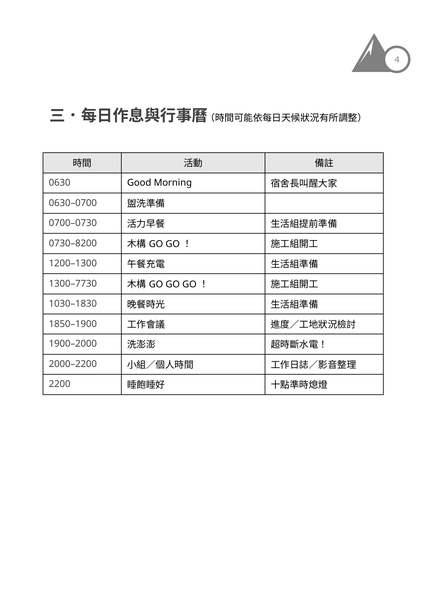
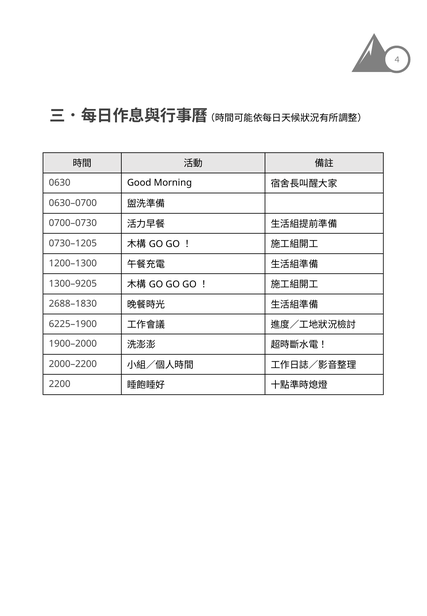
0730–8200: 0730–8200 -> 0730–1205
1300–7730: 1300–7730 -> 1300–9205
1030–1830: 1030–1830 -> 2688–1830
1850–1900: 1850–1900 -> 6225–1900
